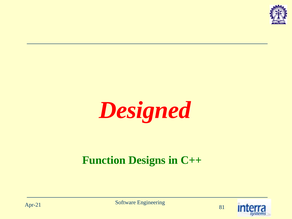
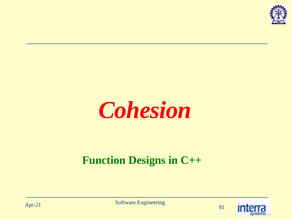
Designed: Designed -> Cohesion
